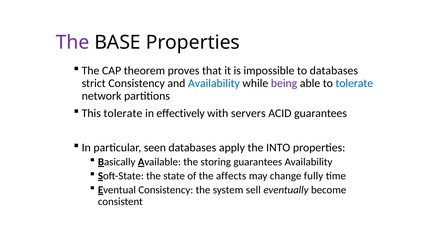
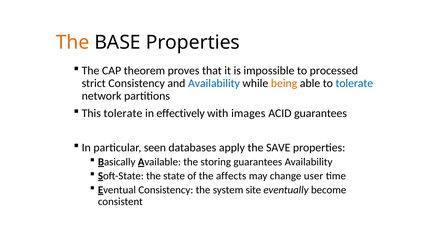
The at (73, 43) colour: purple -> orange
to databases: databases -> processed
being colour: purple -> orange
servers: servers -> images
INTO: INTO -> SAVE
fully: fully -> user
sell: sell -> site
